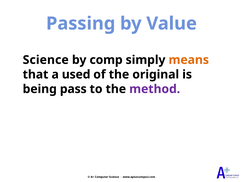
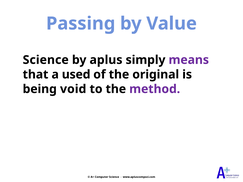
comp: comp -> aplus
means colour: orange -> purple
pass: pass -> void
